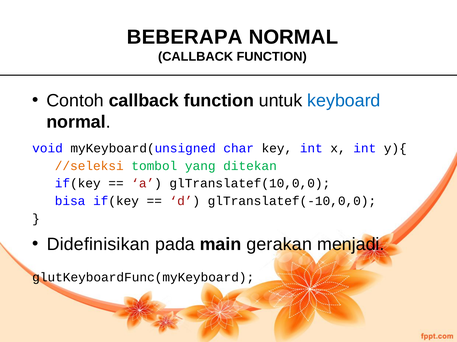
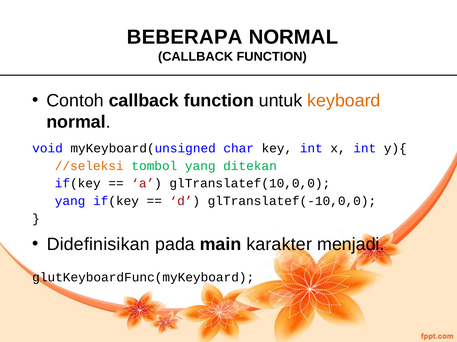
keyboard colour: blue -> orange
bisa at (70, 201): bisa -> yang
gerakan: gerakan -> karakter
